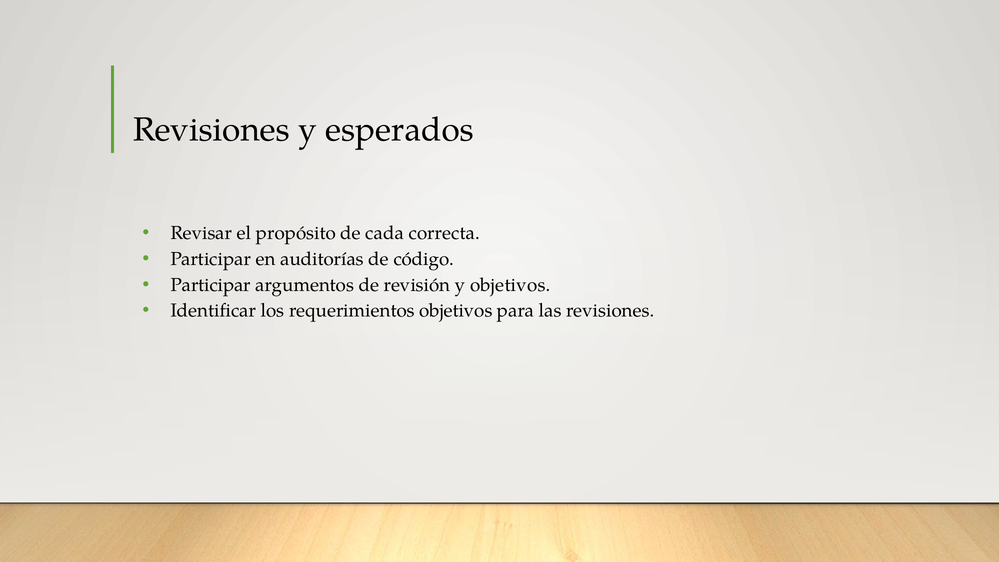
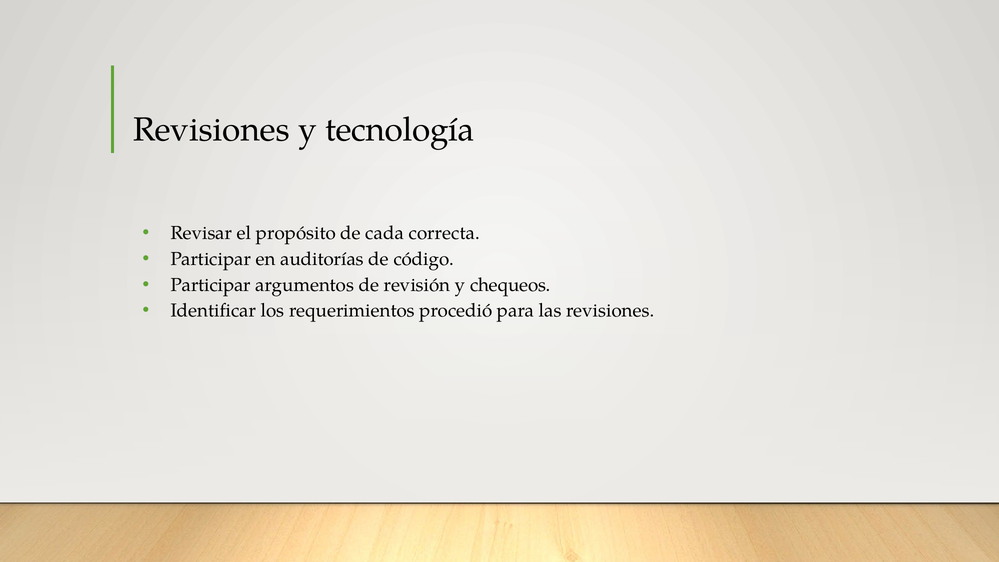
esperados: esperados -> tecnología
y objetivos: objetivos -> chequeos
requerimientos objetivos: objetivos -> procedió
